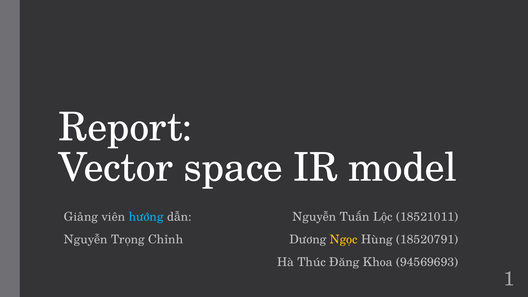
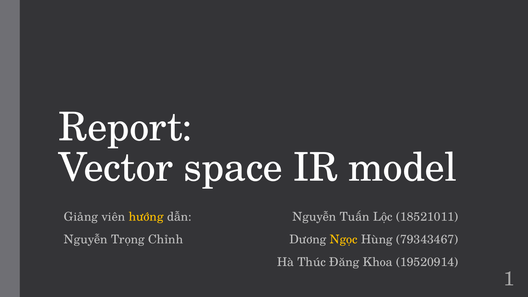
hướng colour: light blue -> yellow
18520791: 18520791 -> 79343467
94569693: 94569693 -> 19520914
